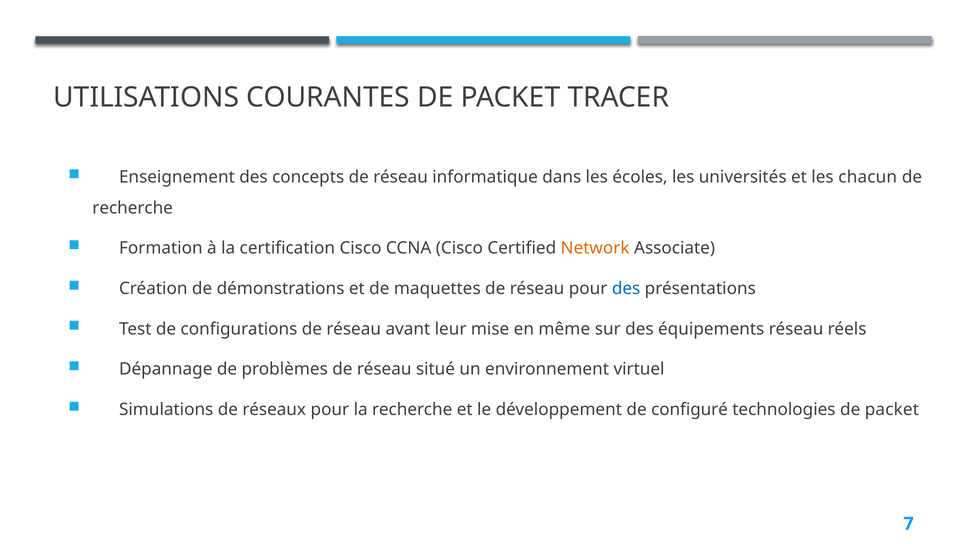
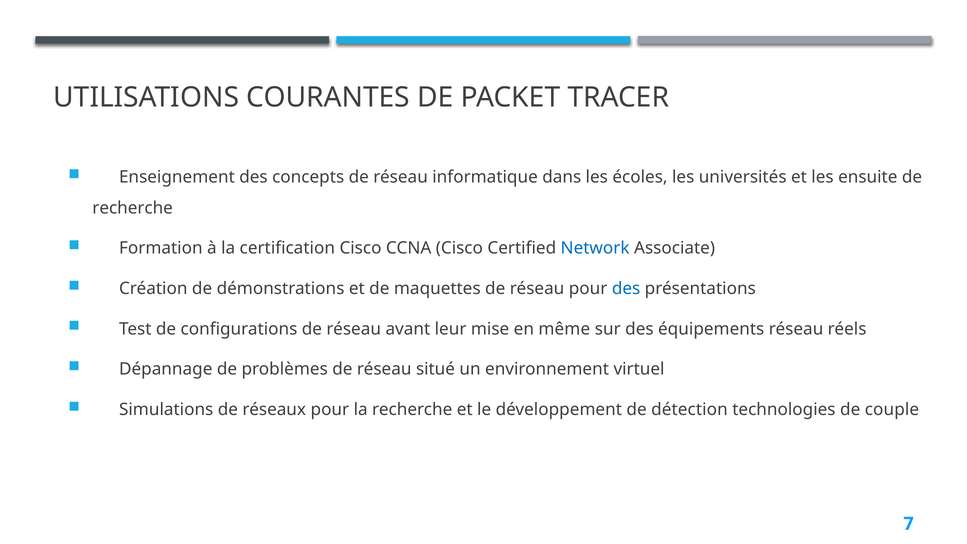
chacun: chacun -> ensuite
Network colour: orange -> blue
configuré: configuré -> détection
technologies de packet: packet -> couple
